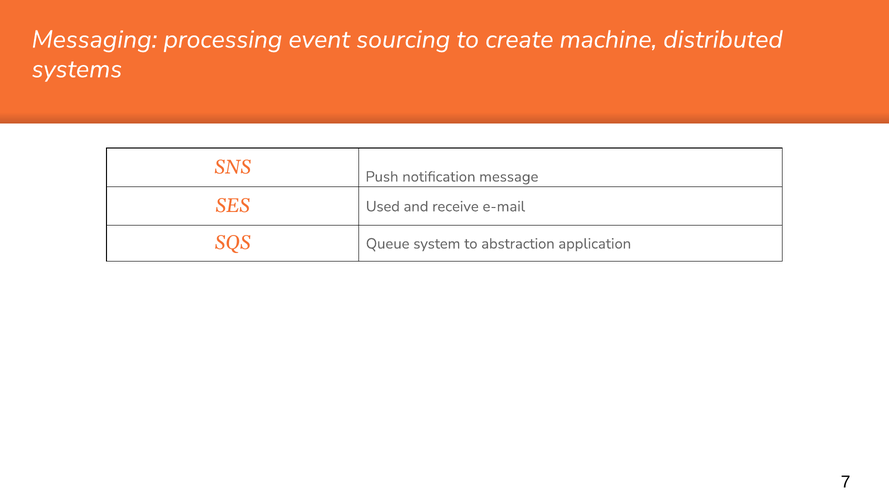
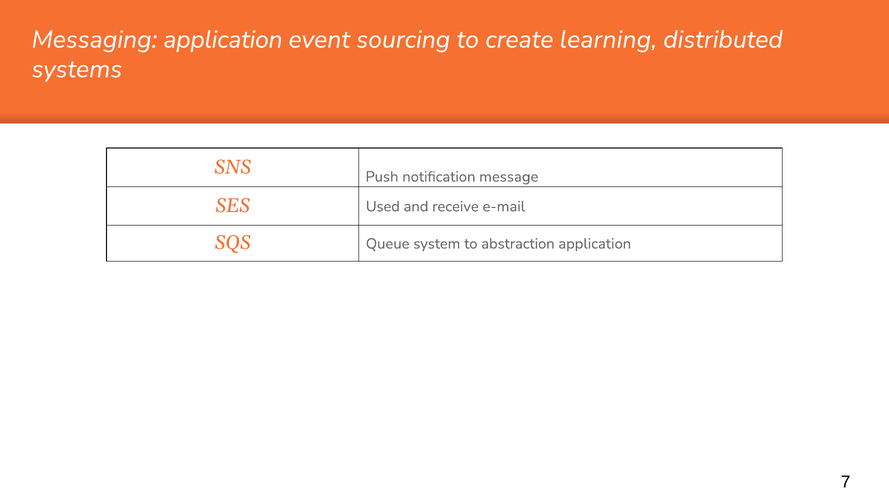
Messaging processing: processing -> application
machine: machine -> learning
